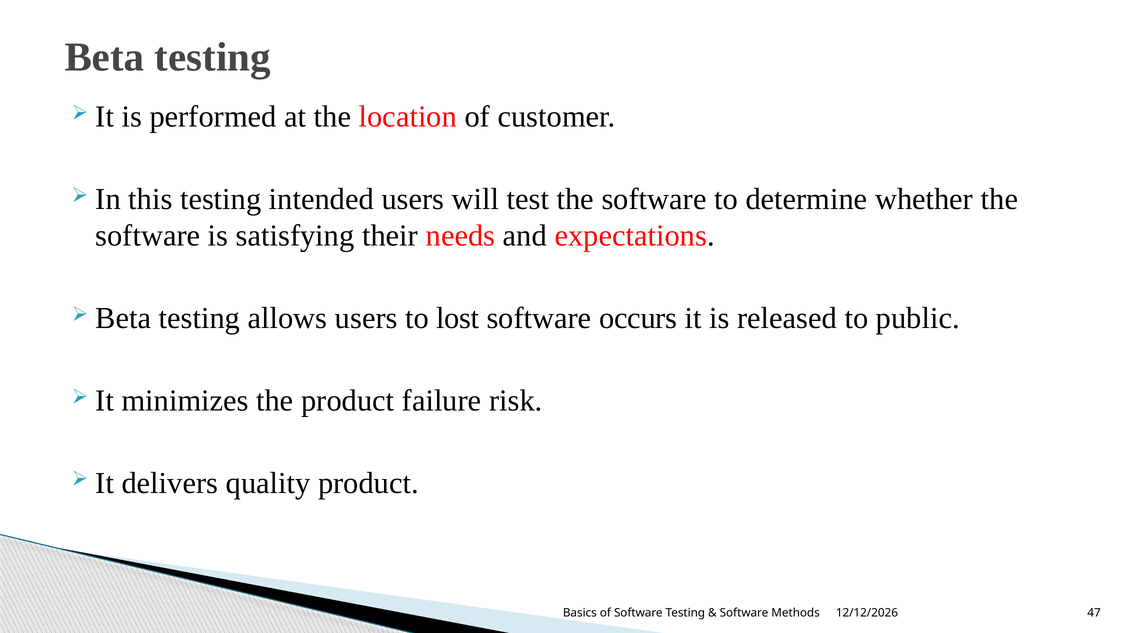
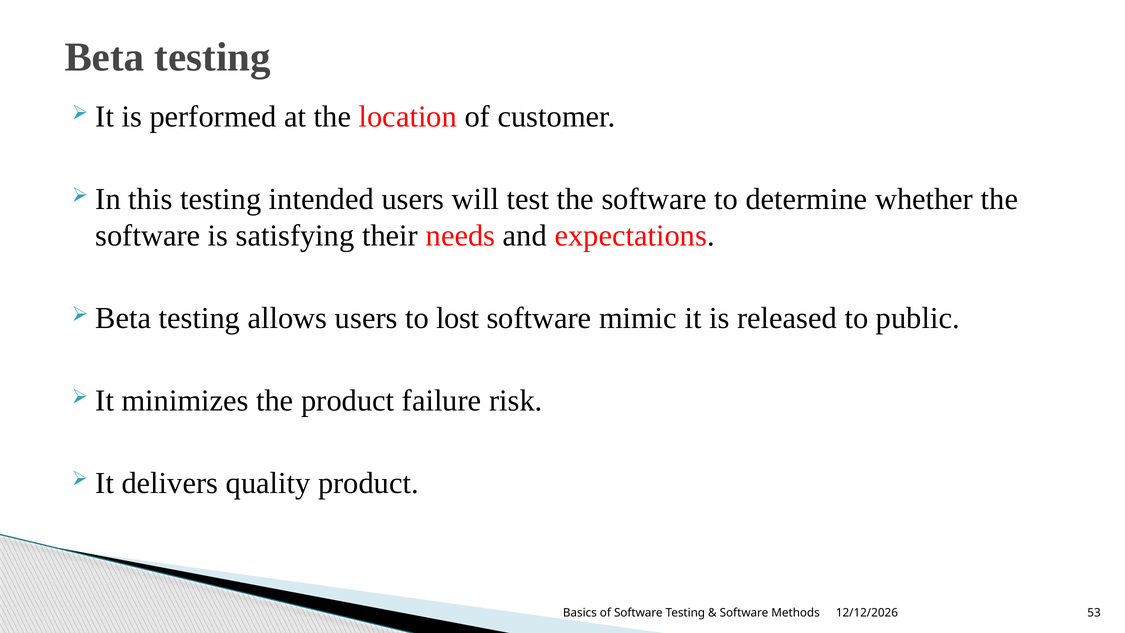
occurs: occurs -> mimic
47: 47 -> 53
